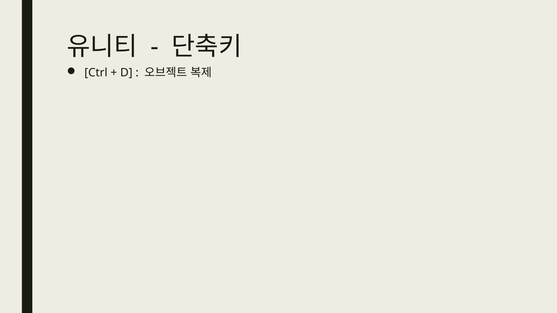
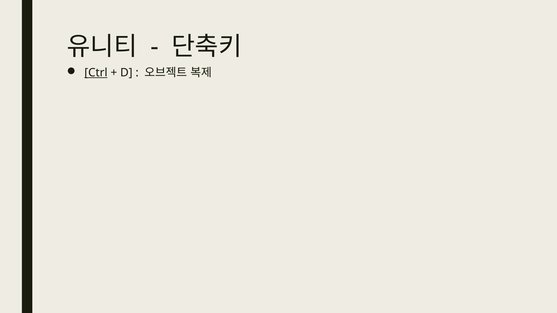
Ctrl underline: none -> present
